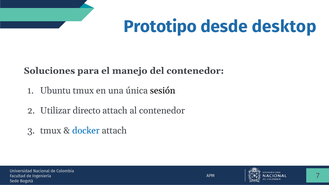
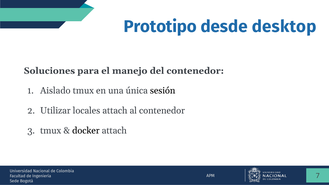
Ubuntu: Ubuntu -> Aislado
directo: directo -> locales
docker colour: blue -> black
